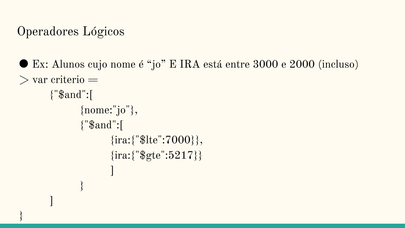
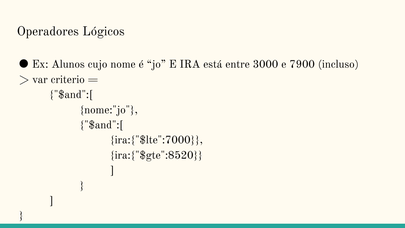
2000: 2000 -> 7900
ira:{"$gte":5217: ira:{"$gte":5217 -> ira:{"$gte":8520
